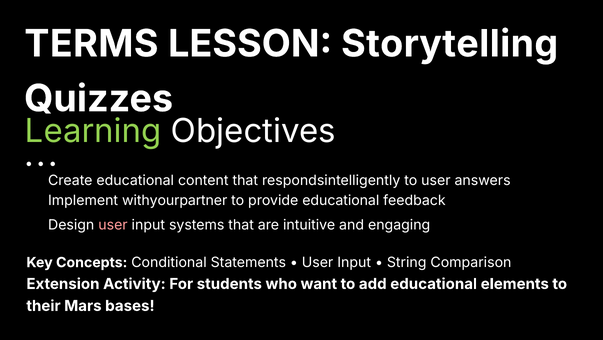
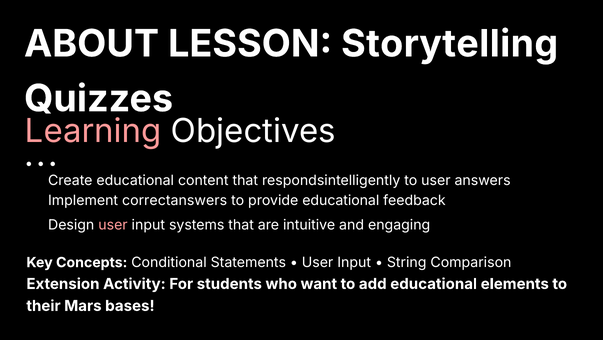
TERMS: TERMS -> ABOUT
Learning colour: light green -> pink
withyourpartner: withyourpartner -> correctanswers
